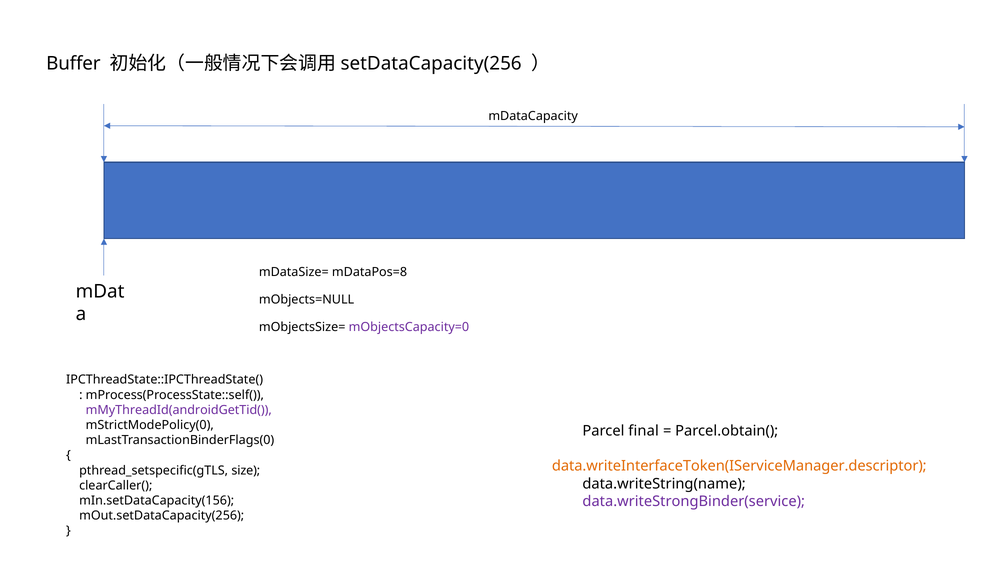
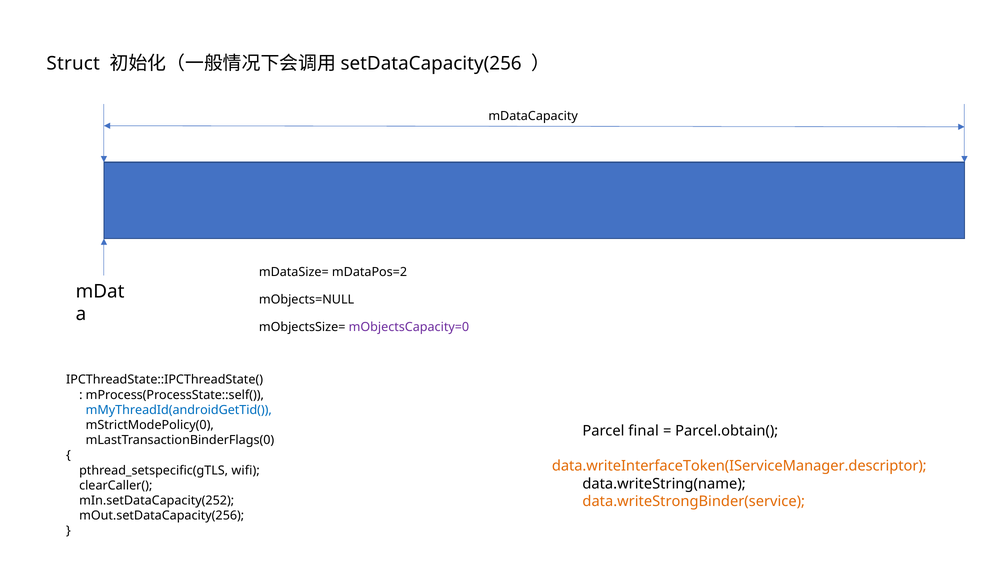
Buffer: Buffer -> Struct
mDataPos=8: mDataPos=8 -> mDataPos=2
mMyThreadId(androidGetTid( colour: purple -> blue
size: size -> wifi
mIn.setDataCapacity(156: mIn.setDataCapacity(156 -> mIn.setDataCapacity(252
data.writeStrongBinder(service colour: purple -> orange
